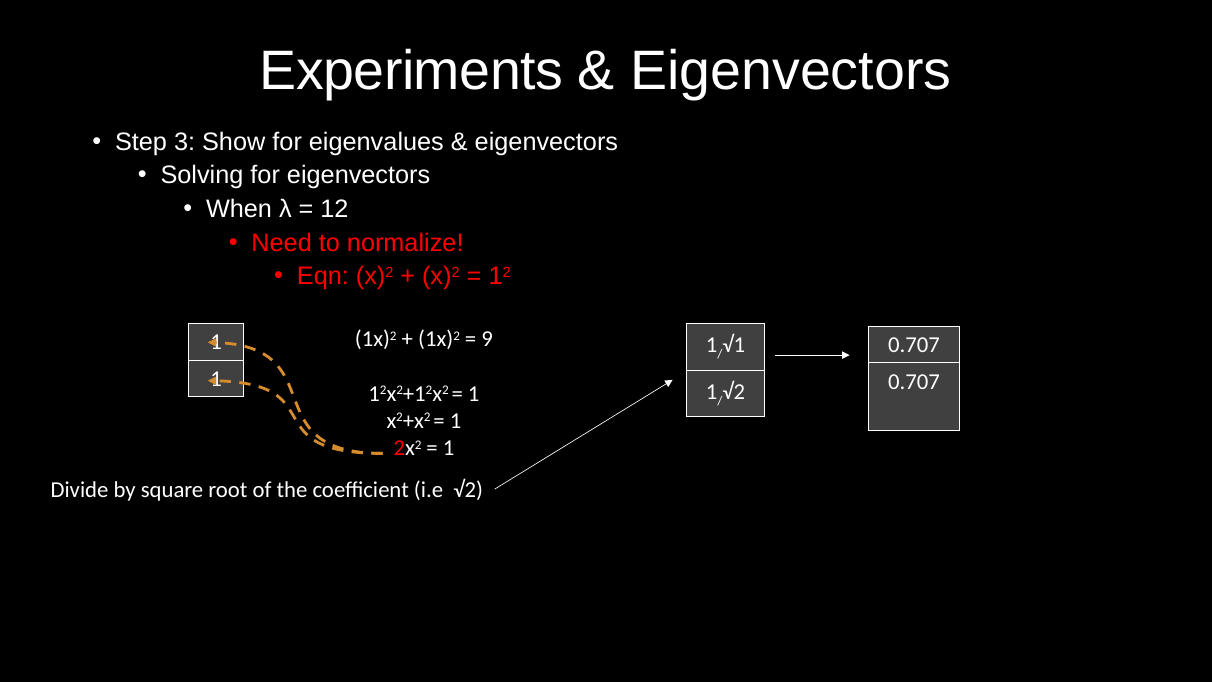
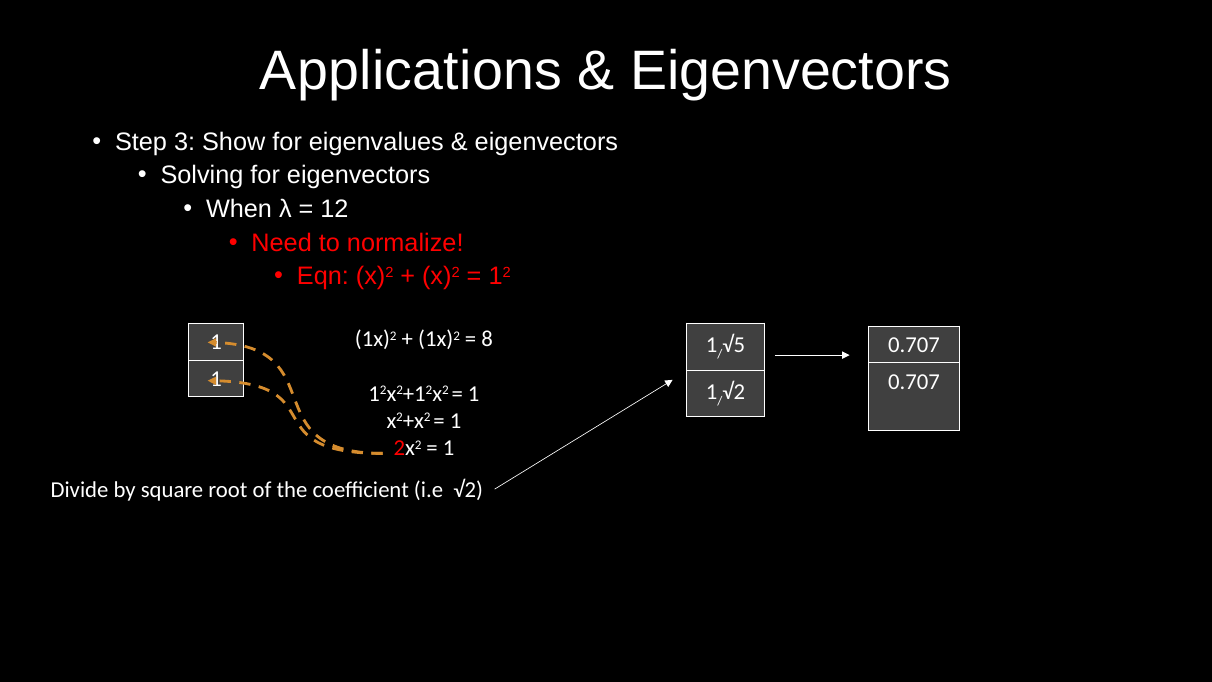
Experiments: Experiments -> Applications
9: 9 -> 8
√1: √1 -> √5
